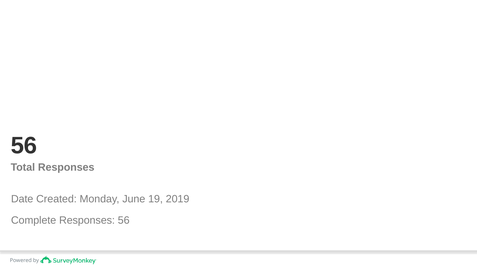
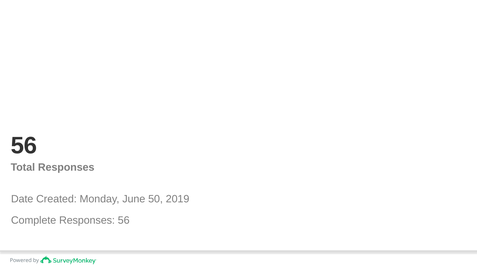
19: 19 -> 50
